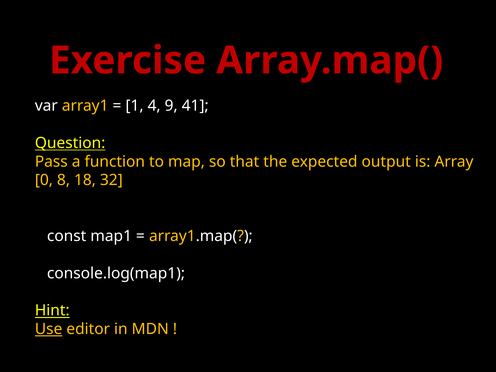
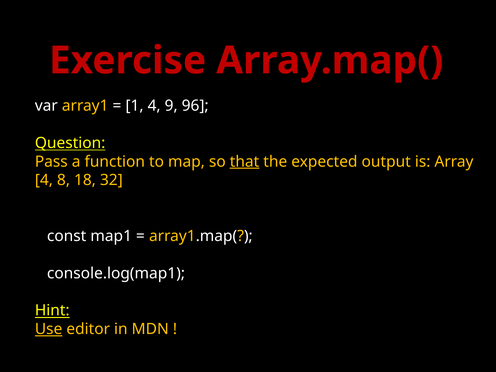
41: 41 -> 96
that underline: none -> present
0 at (44, 180): 0 -> 4
